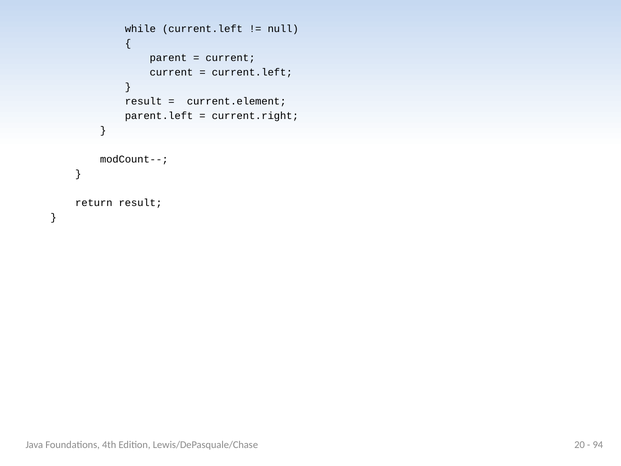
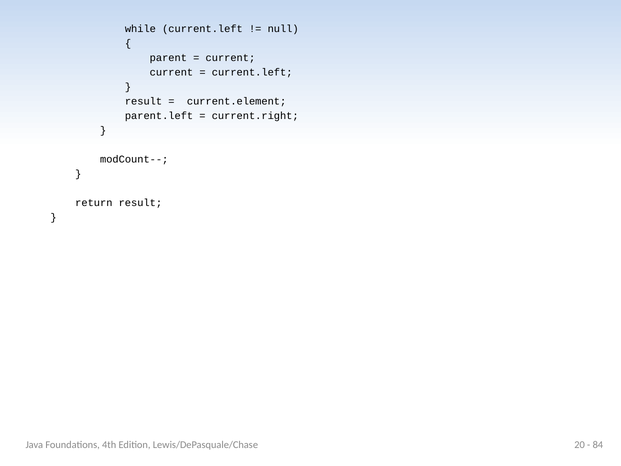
94: 94 -> 84
